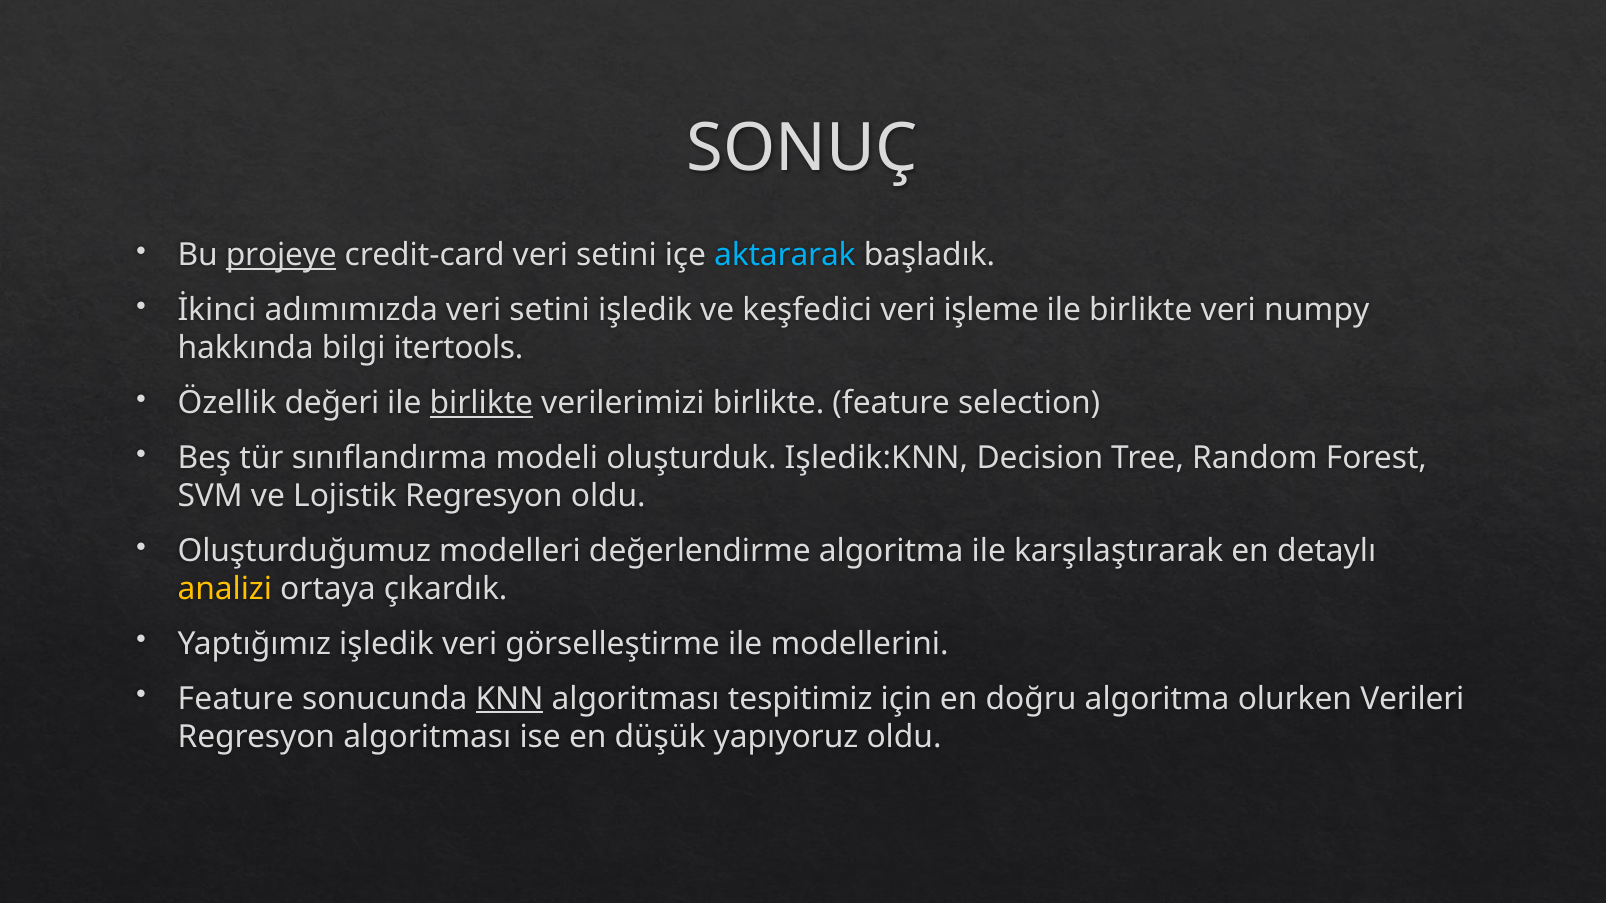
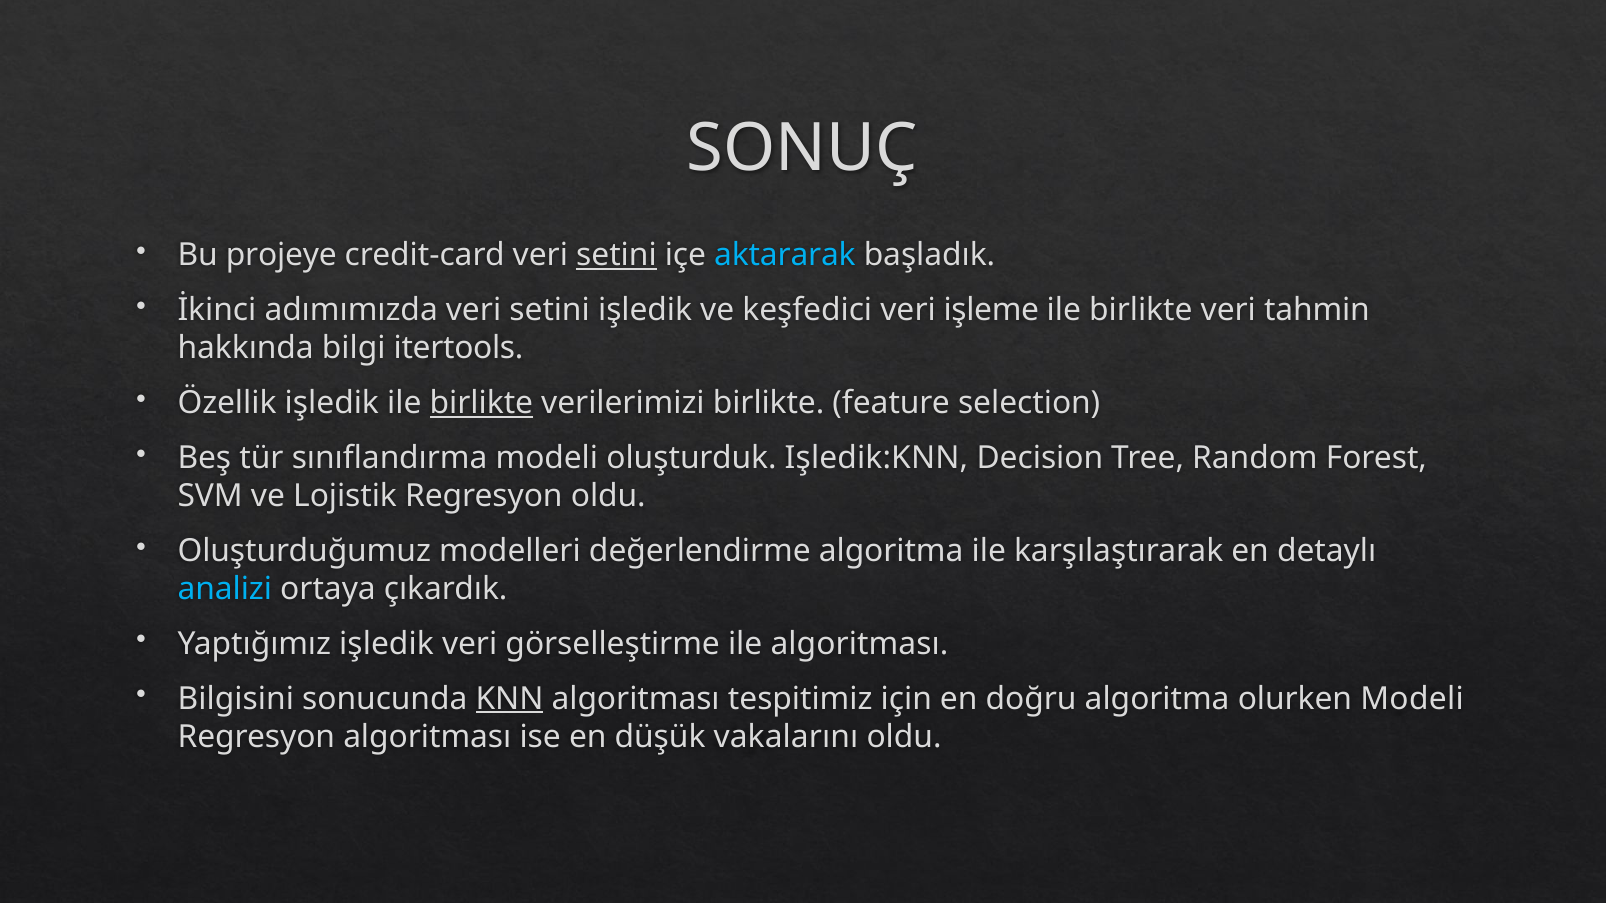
projeye underline: present -> none
setini at (616, 255) underline: none -> present
numpy: numpy -> tahmin
Özellik değeri: değeri -> işledik
analizi colour: yellow -> light blue
ile modellerini: modellerini -> algoritması
Feature at (236, 699): Feature -> Bilgisini
olurken Verileri: Verileri -> Modeli
yapıyoruz: yapıyoruz -> vakalarını
